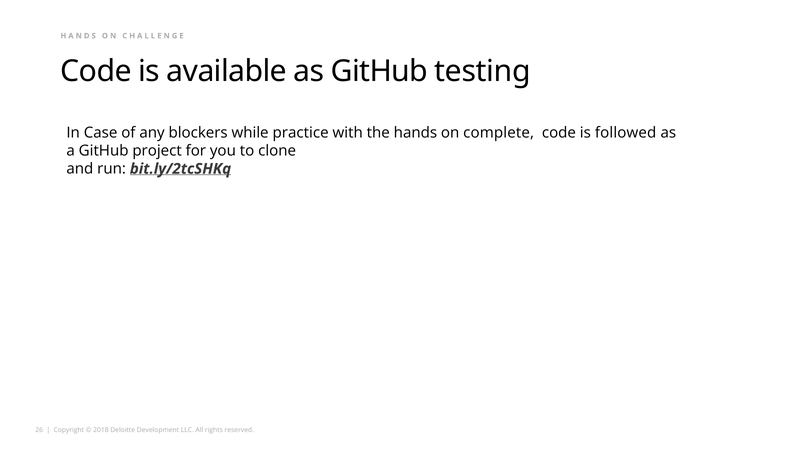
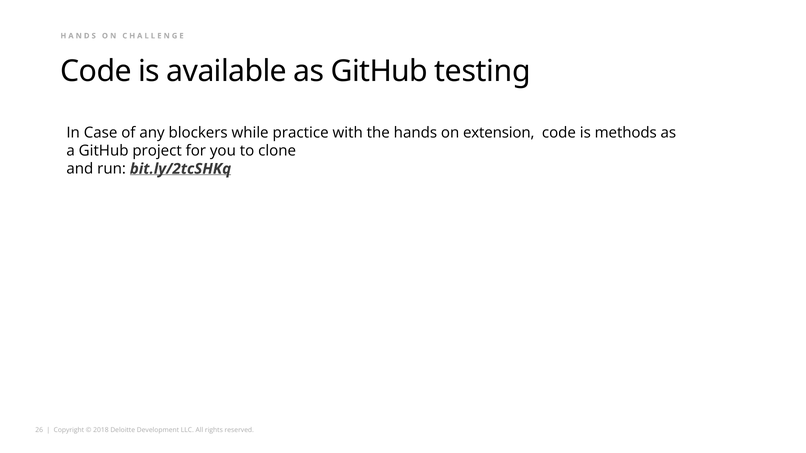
complete: complete -> extension
followed: followed -> methods
